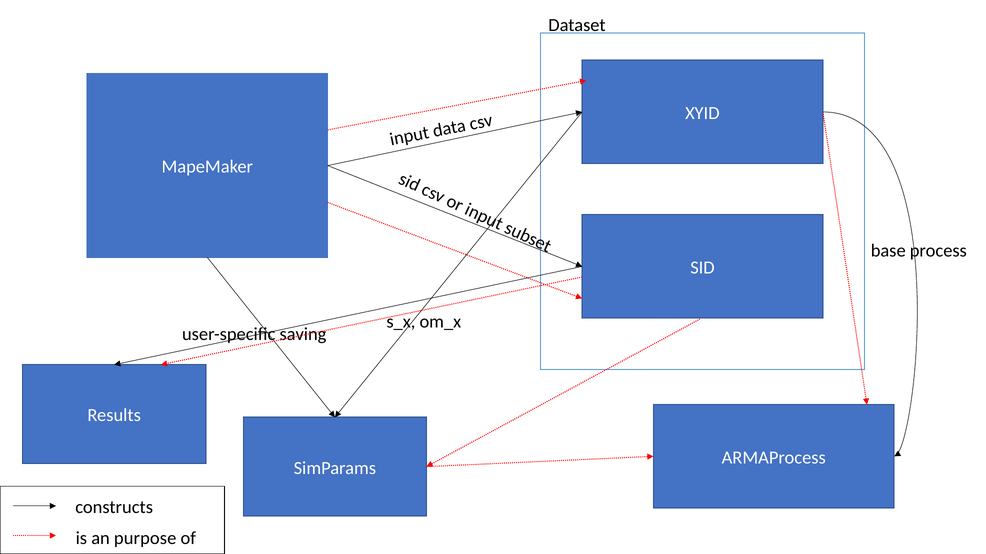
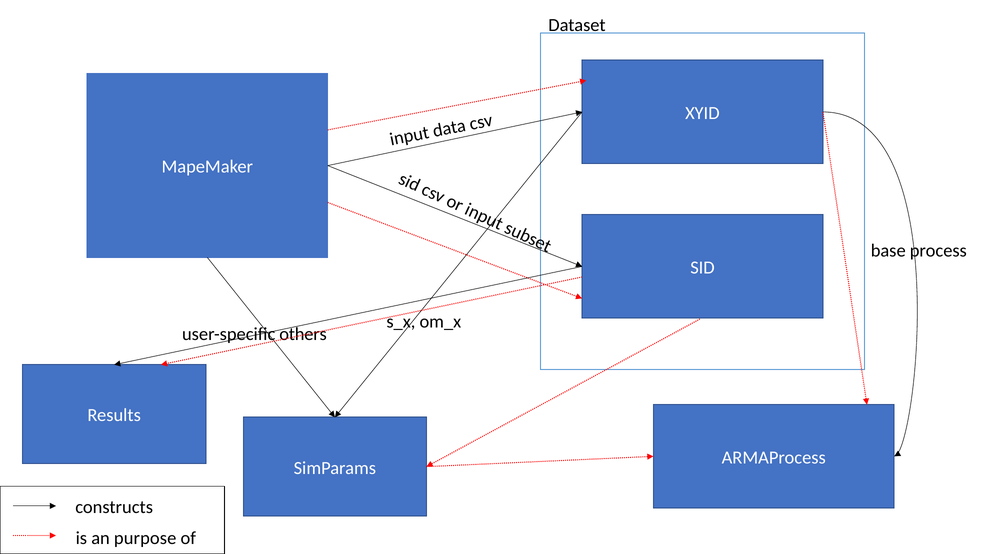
saving: saving -> others
